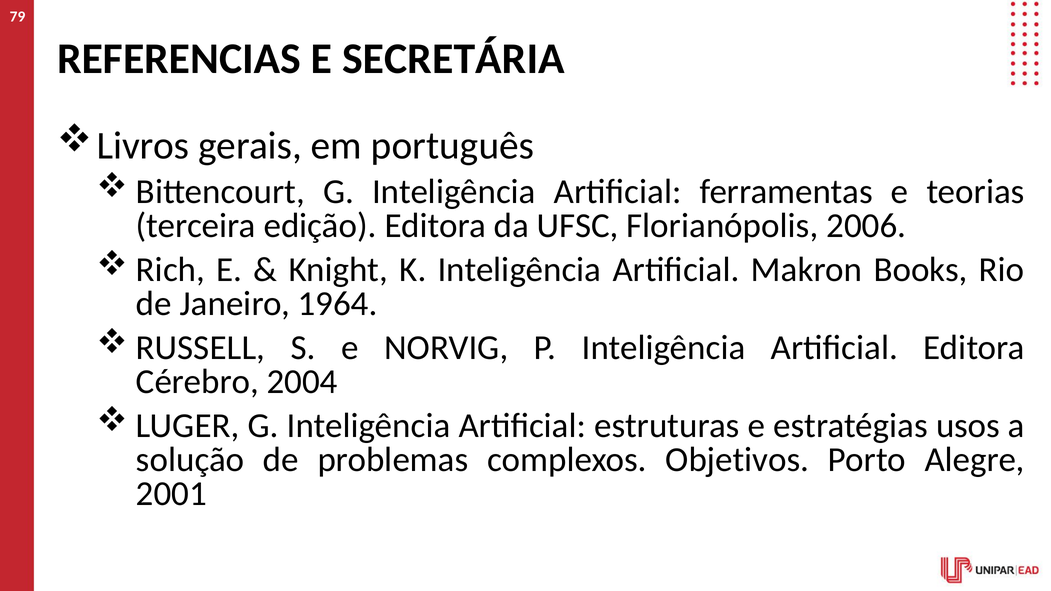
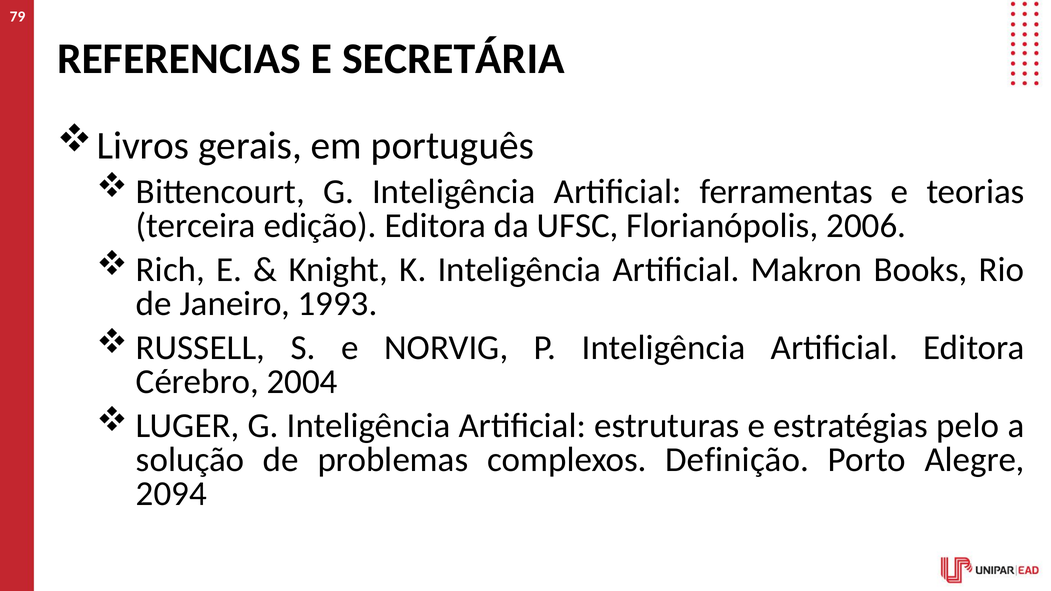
1964: 1964 -> 1993
usos: usos -> pelo
Objetivos: Objetivos -> Definição
2001: 2001 -> 2094
